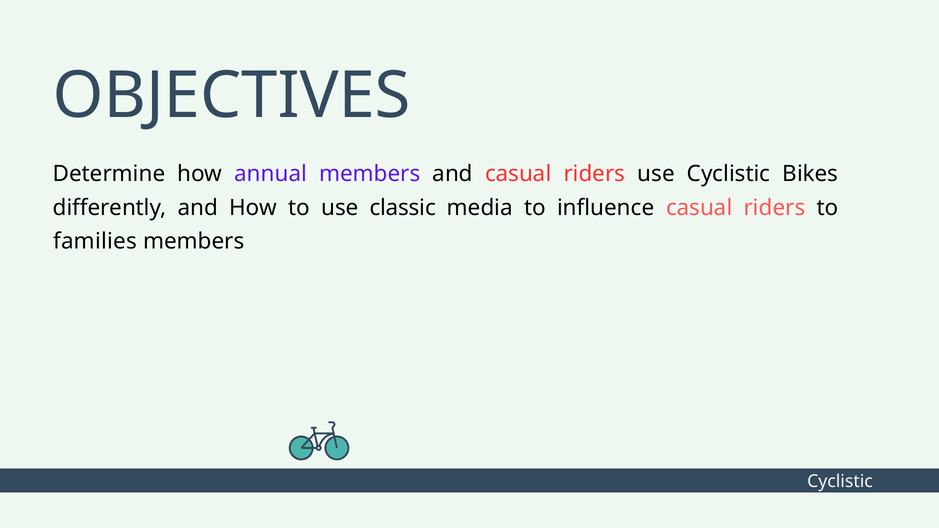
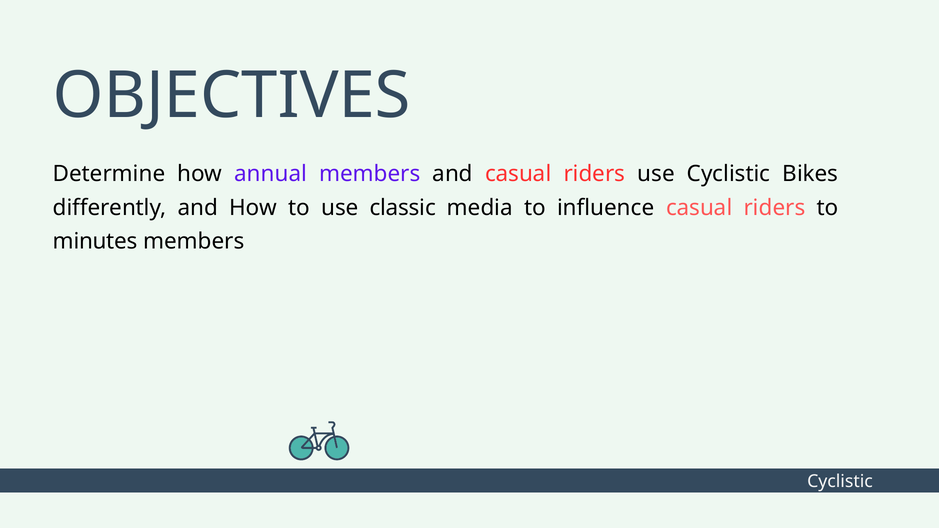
families: families -> minutes
